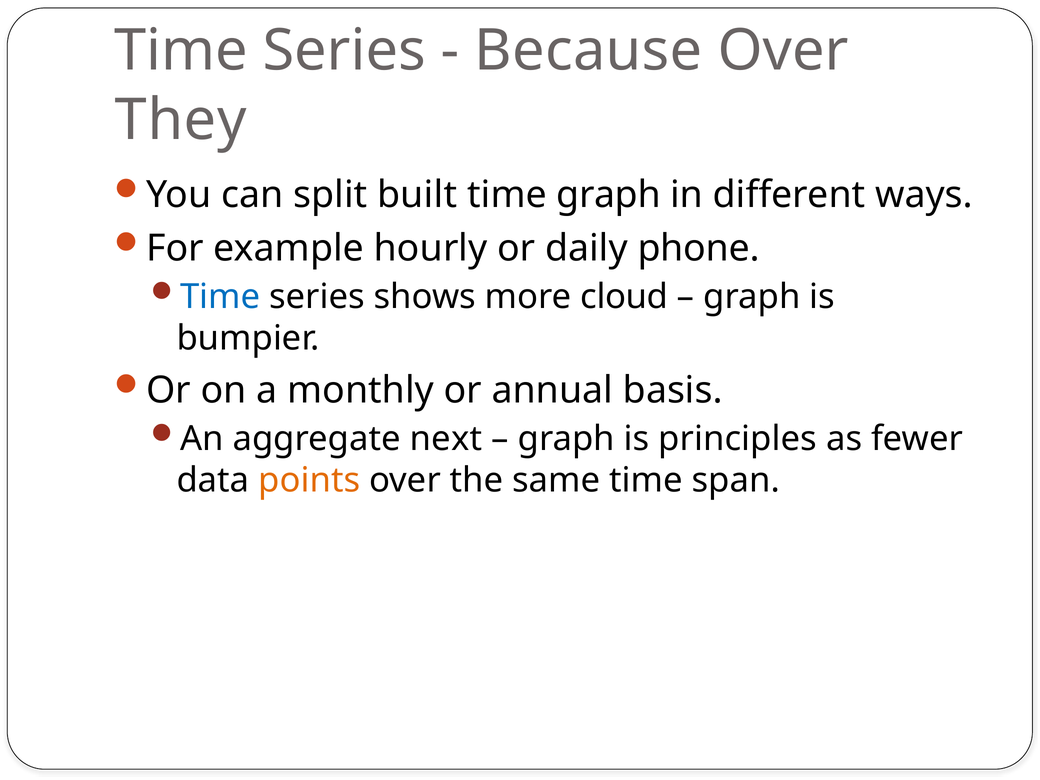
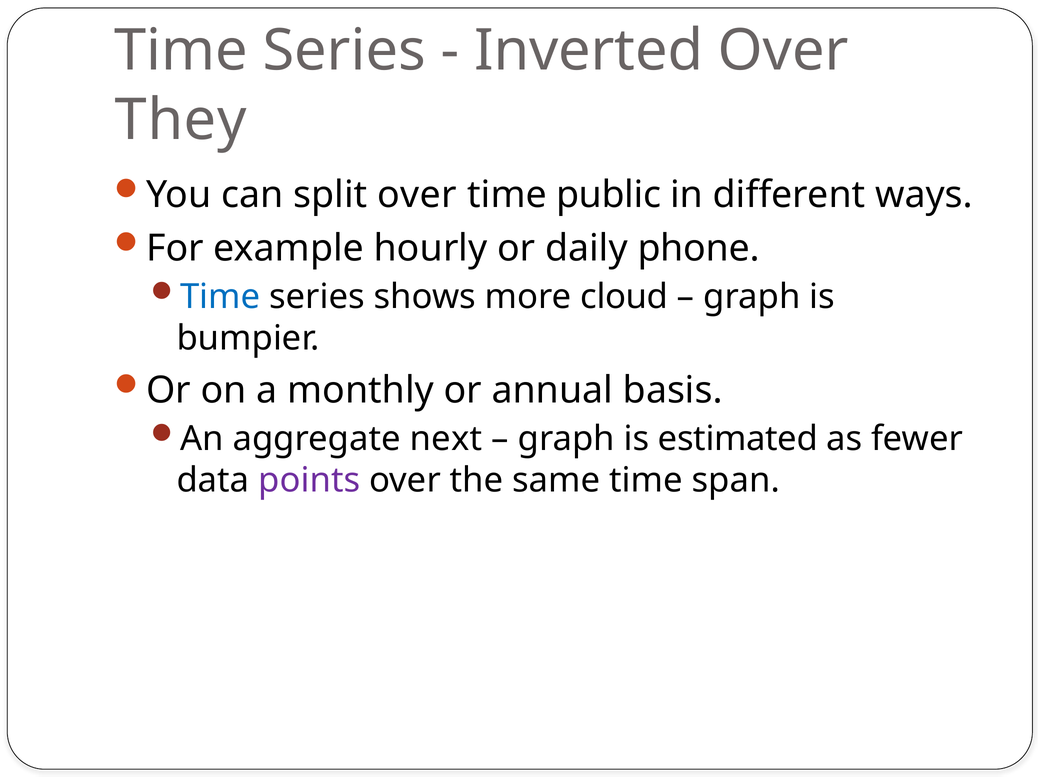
Because: Because -> Inverted
split built: built -> over
time graph: graph -> public
principles: principles -> estimated
points colour: orange -> purple
